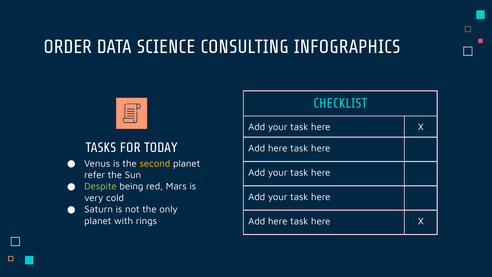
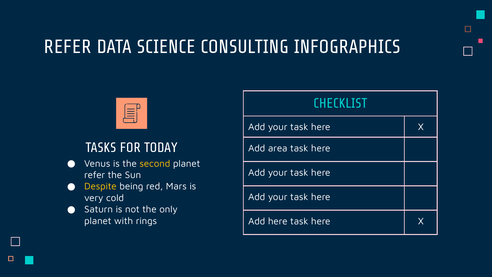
ORDER at (68, 47): ORDER -> REFER
here at (278, 148): here -> area
Despite colour: light green -> yellow
